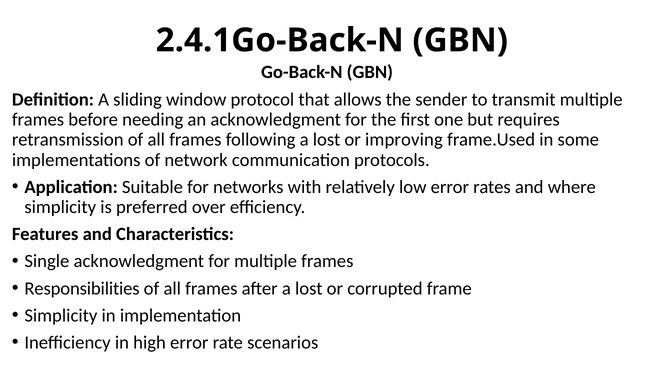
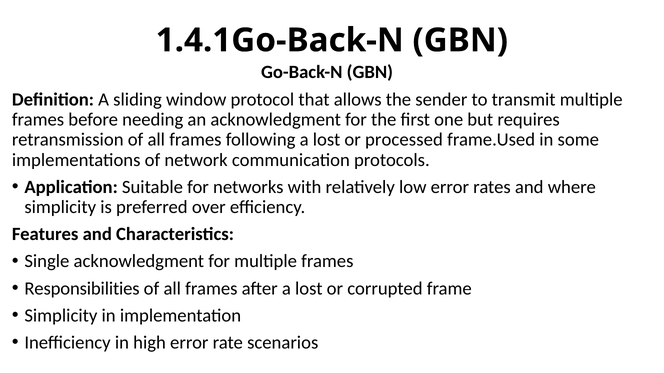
2.4.1Go-Back-N: 2.4.1Go-Back-N -> 1.4.1Go-Back-N
improving: improving -> processed
